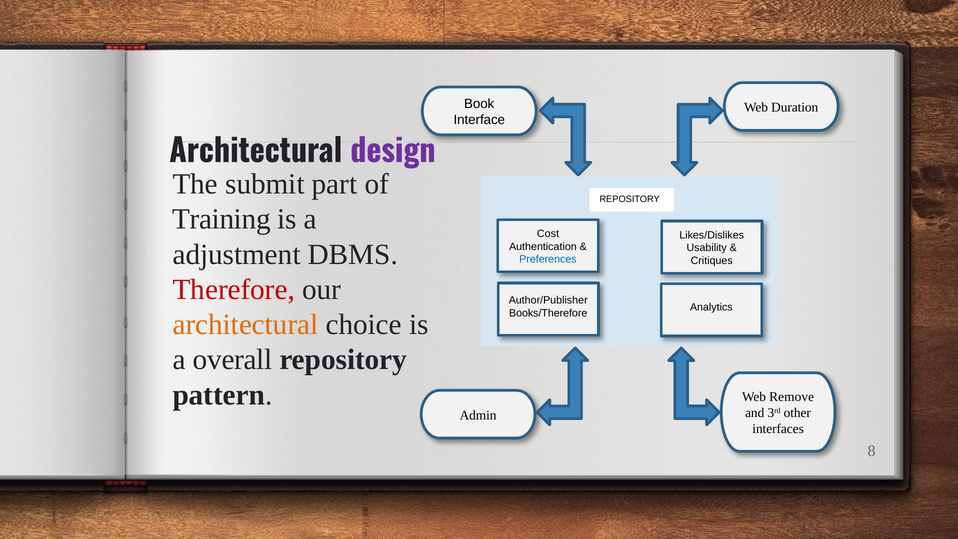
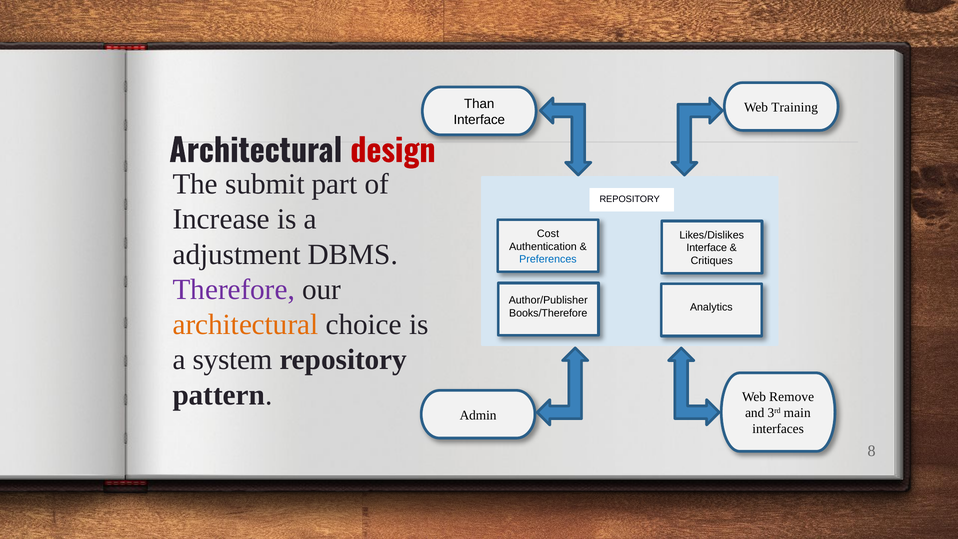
Book: Book -> Than
Duration: Duration -> Training
design colour: purple -> red
Training: Training -> Increase
Usability at (707, 248): Usability -> Interface
Therefore colour: red -> purple
overall: overall -> system
other: other -> main
